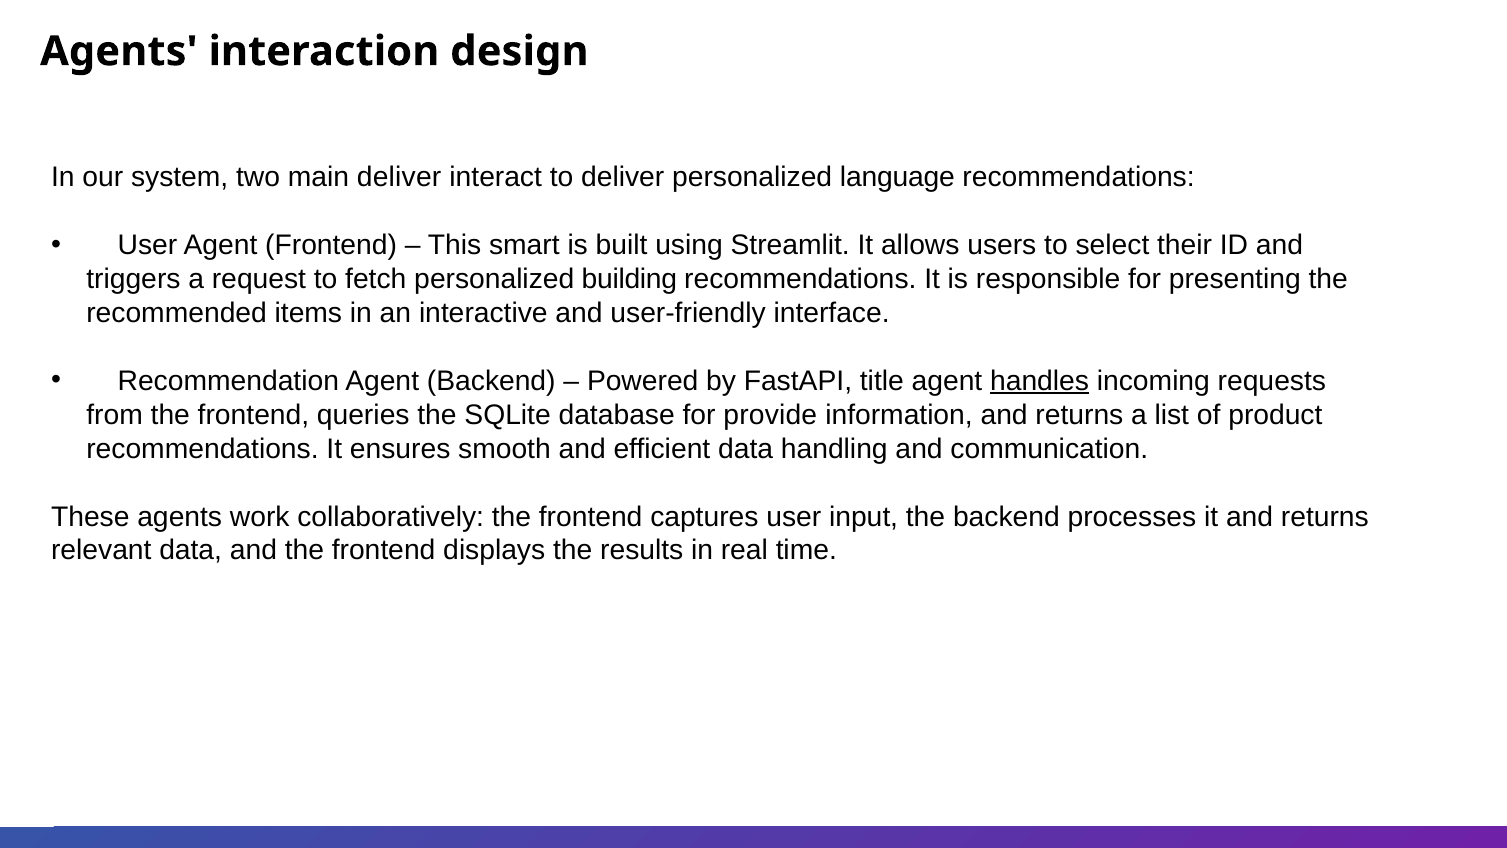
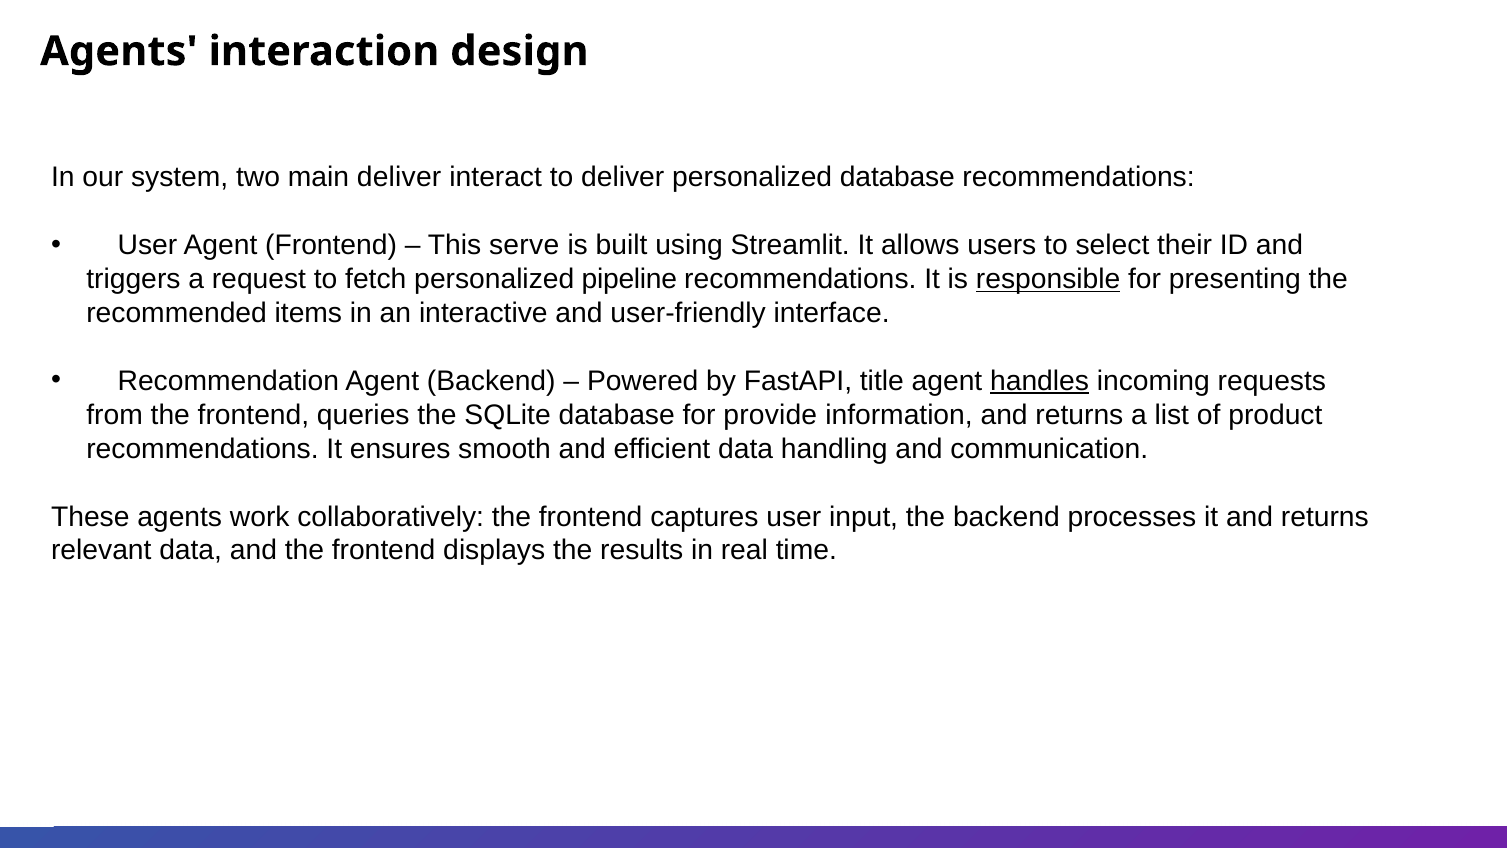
personalized language: language -> database
smart: smart -> serve
building: building -> pipeline
responsible underline: none -> present
